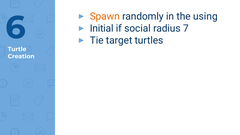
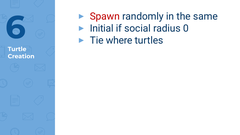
Spawn colour: orange -> red
using: using -> same
7: 7 -> 0
target: target -> where
